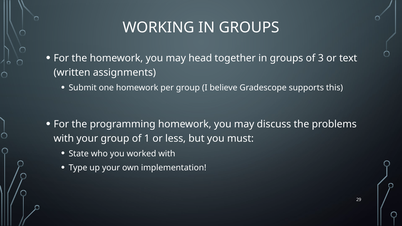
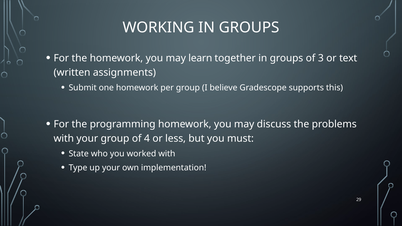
head: head -> learn
1: 1 -> 4
